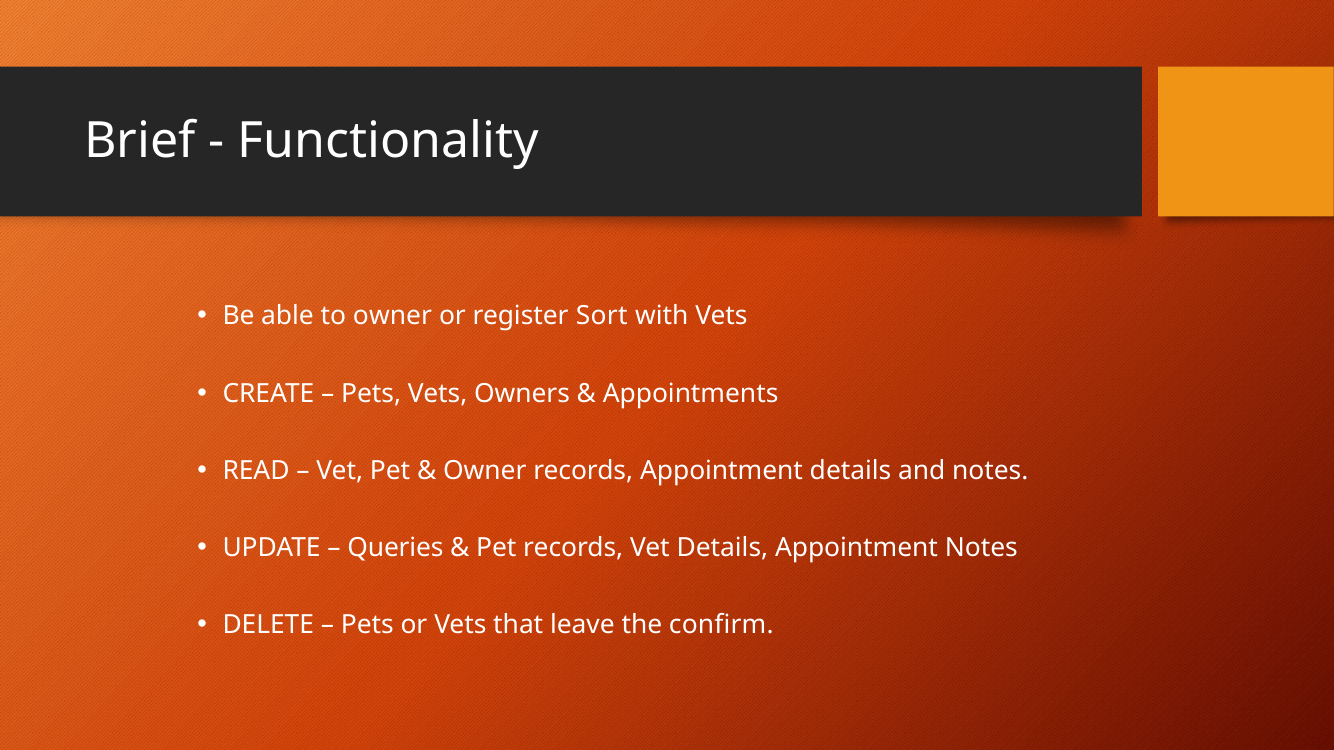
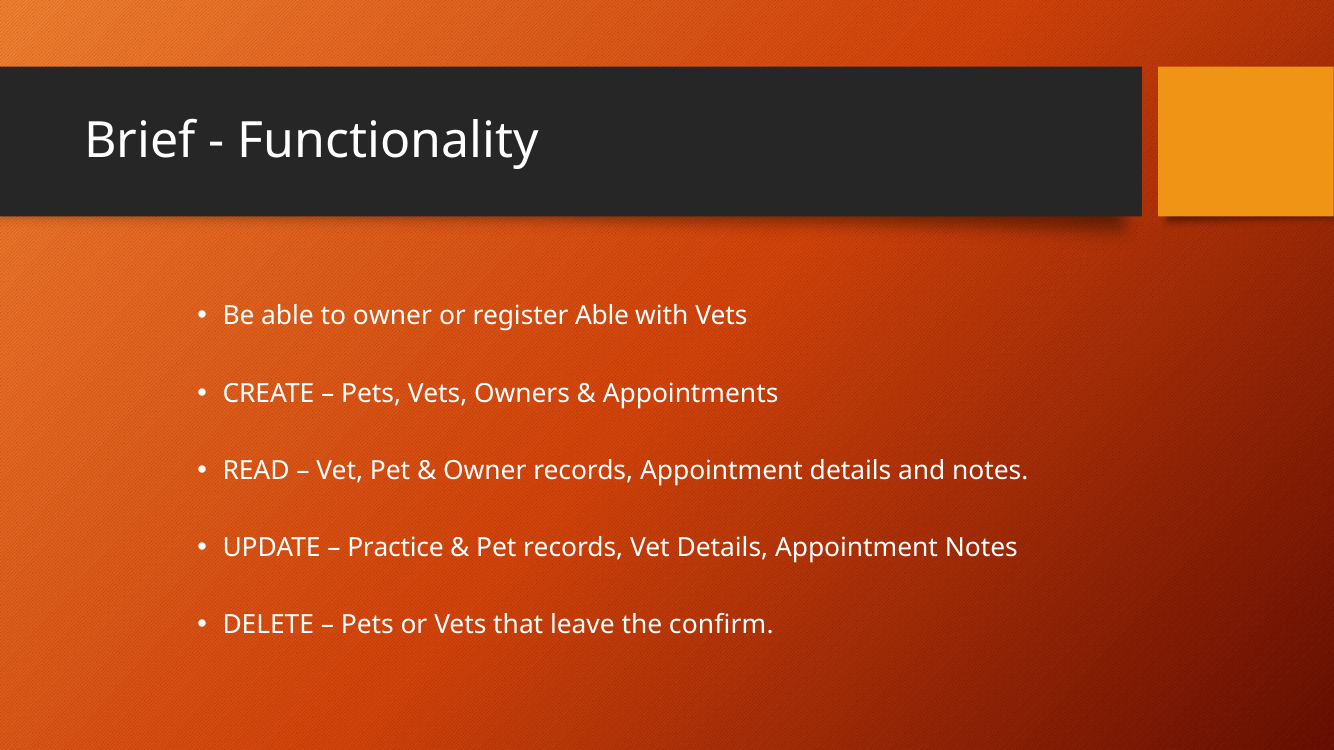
register Sort: Sort -> Able
Queries: Queries -> Practice
